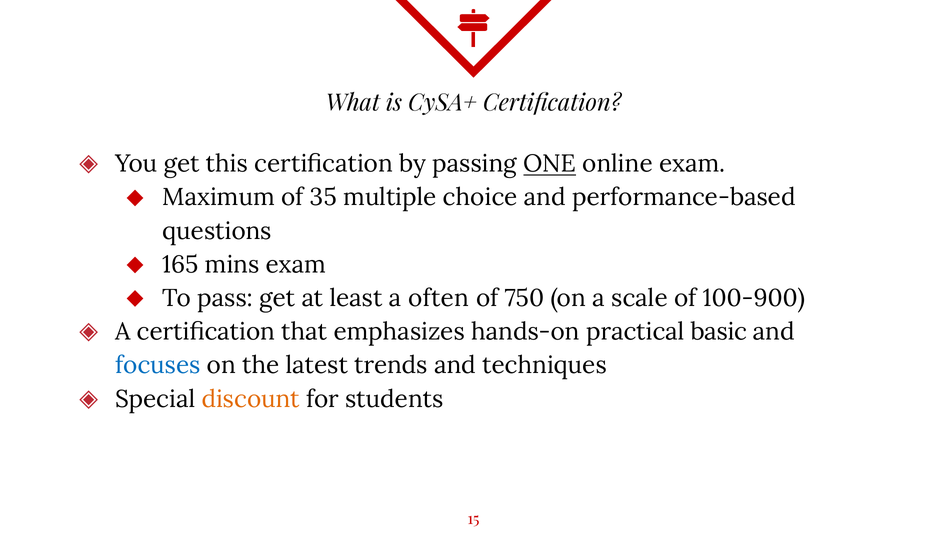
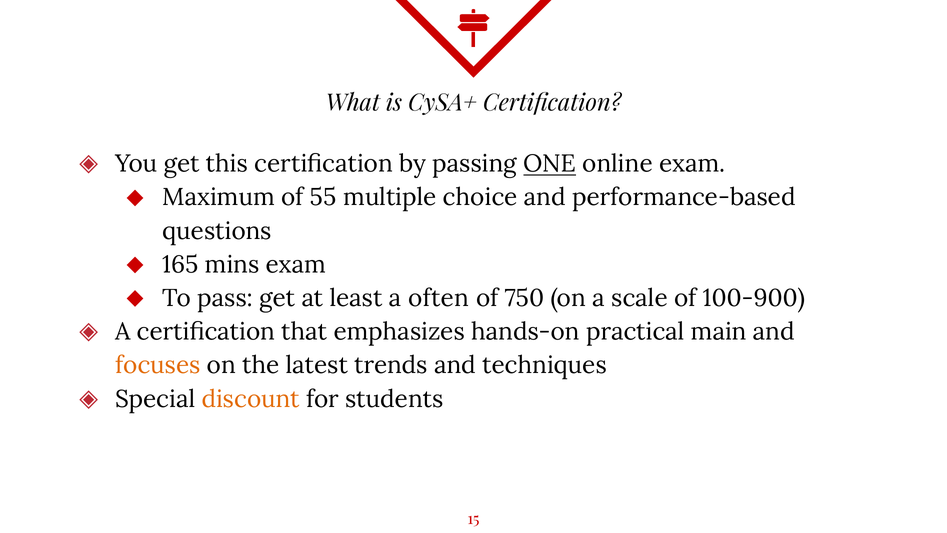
35: 35 -> 55
basic: basic -> main
focuses colour: blue -> orange
